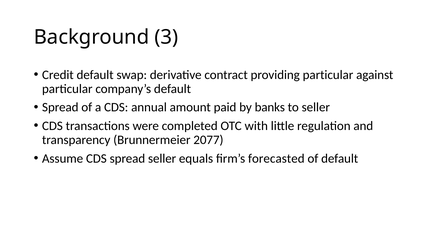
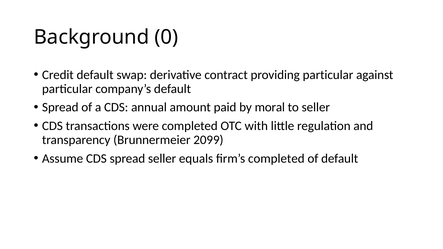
3: 3 -> 0
banks: banks -> moral
2077: 2077 -> 2099
firm’s forecasted: forecasted -> completed
